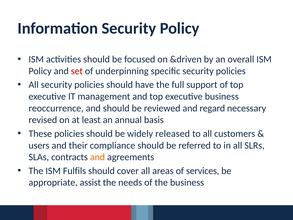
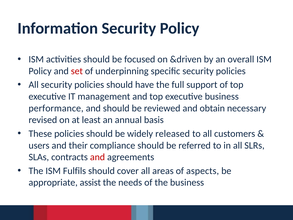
reoccurrence: reoccurrence -> performance
regard: regard -> obtain
and at (97, 157) colour: orange -> red
services: services -> aspects
